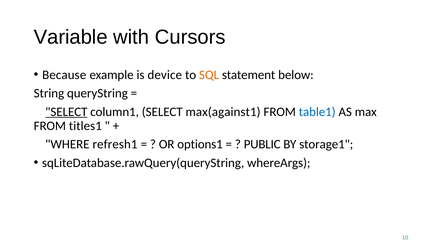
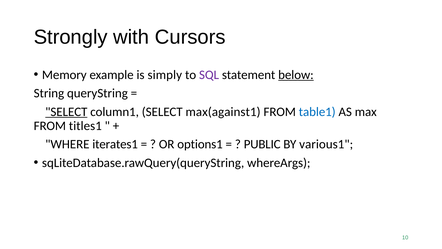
Variable: Variable -> Strongly
Because: Because -> Memory
device: device -> simply
SQL colour: orange -> purple
below underline: none -> present
refresh1: refresh1 -> iterates1
storage1: storage1 -> various1
